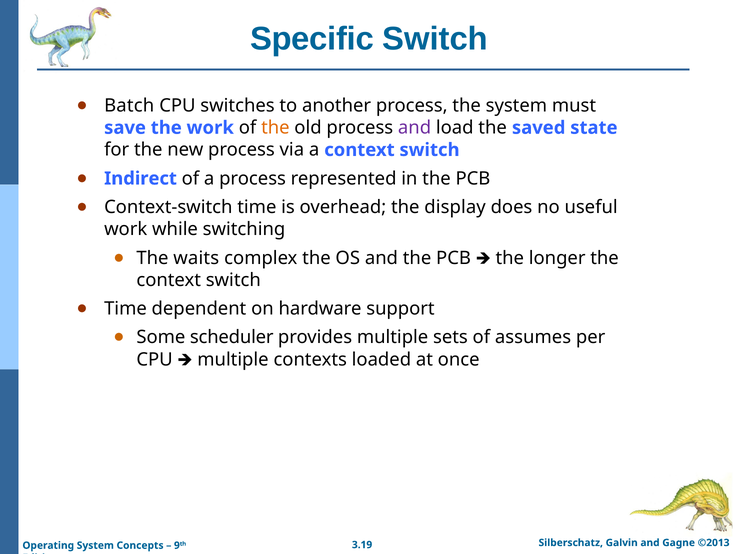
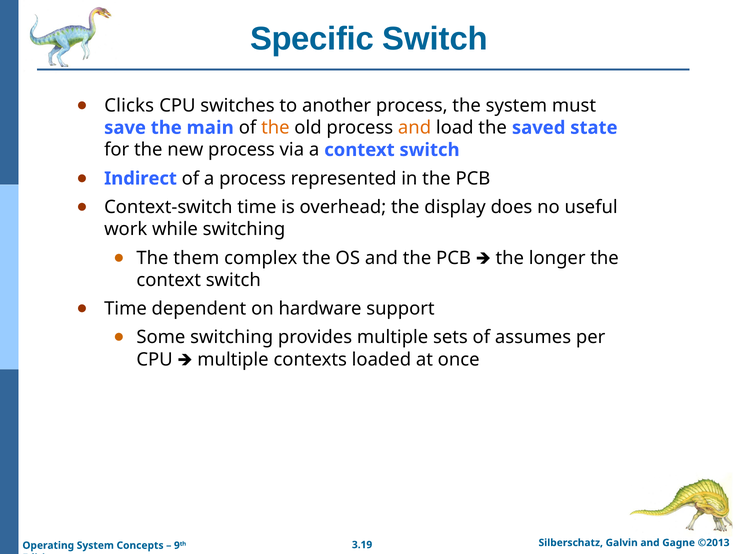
Batch: Batch -> Clicks
the work: work -> main
and at (415, 128) colour: purple -> orange
waits: waits -> them
Some scheduler: scheduler -> switching
